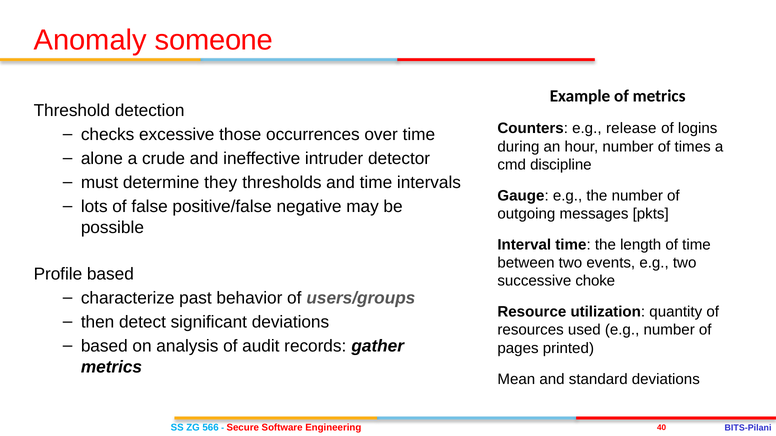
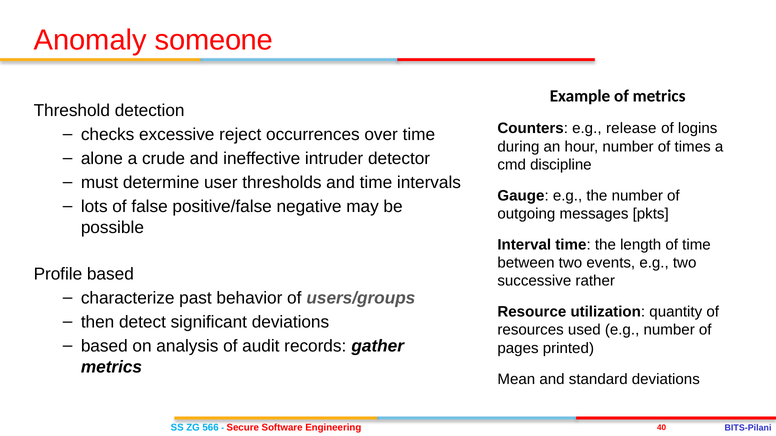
those: those -> reject
they: they -> user
choke: choke -> rather
